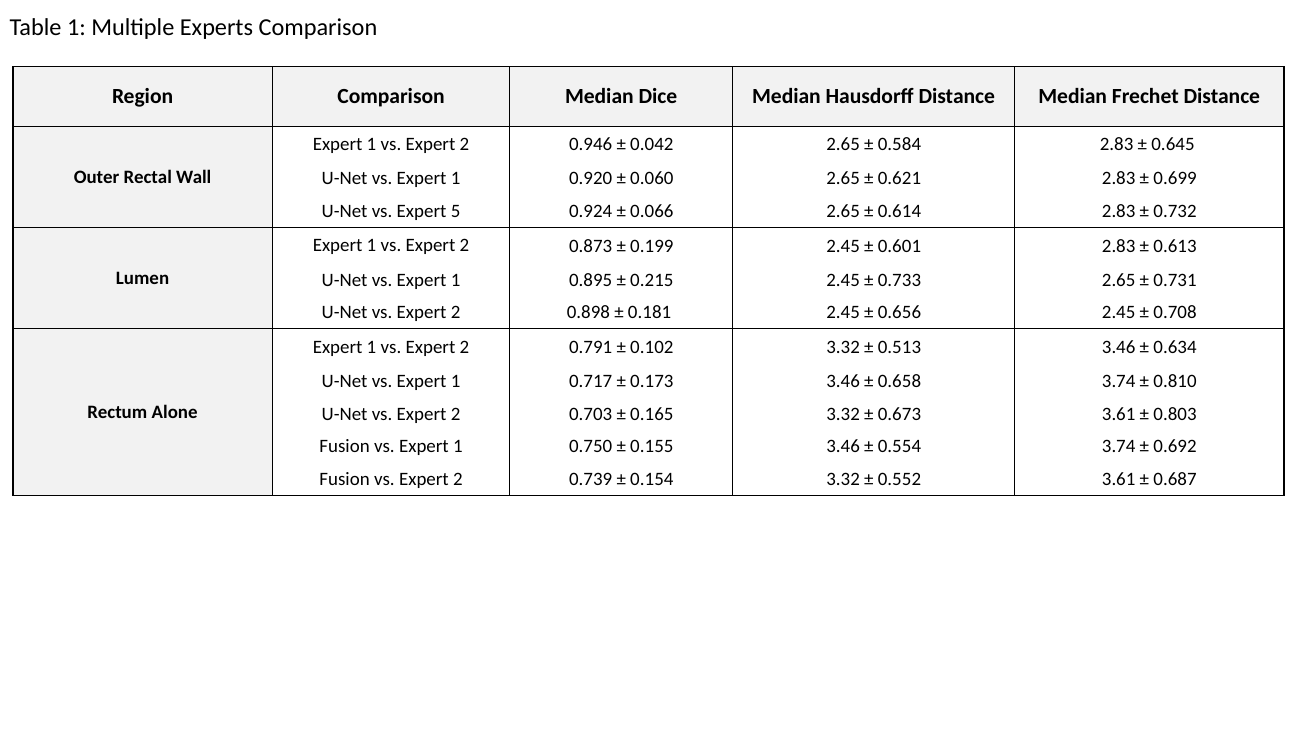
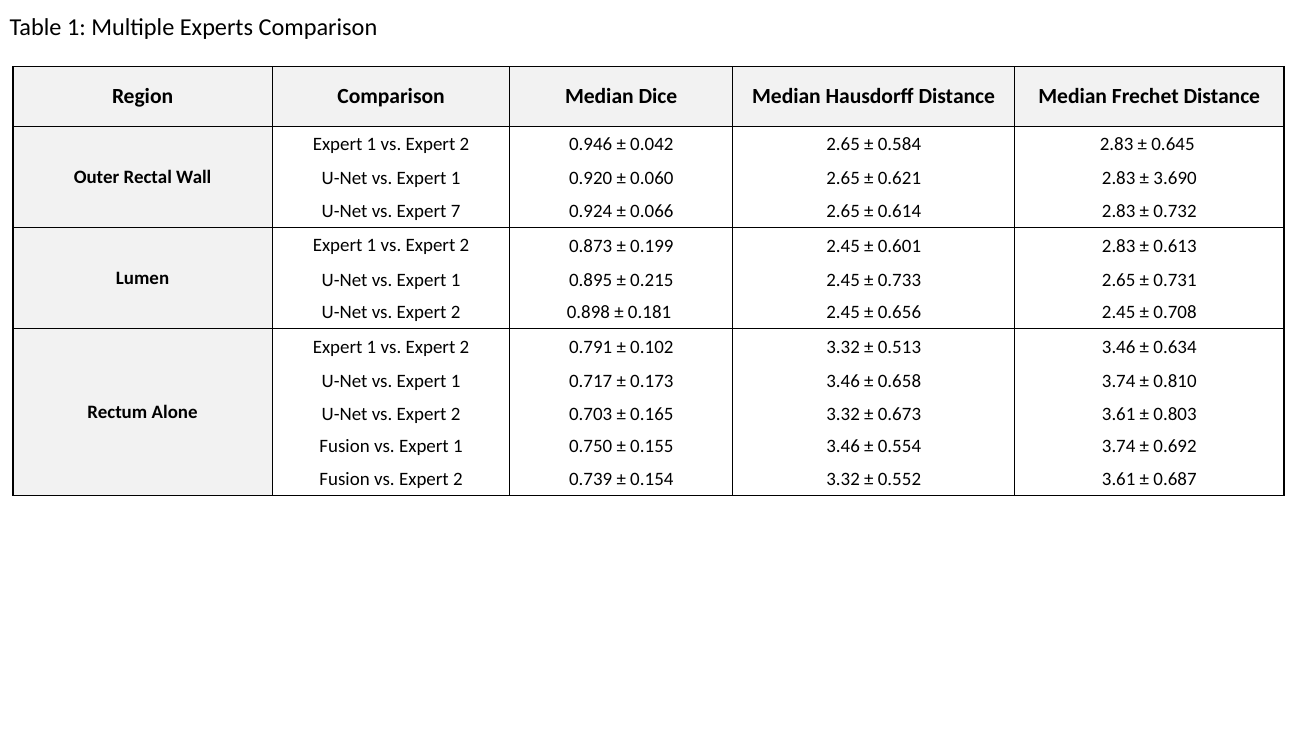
0.699: 0.699 -> 3.690
5: 5 -> 7
